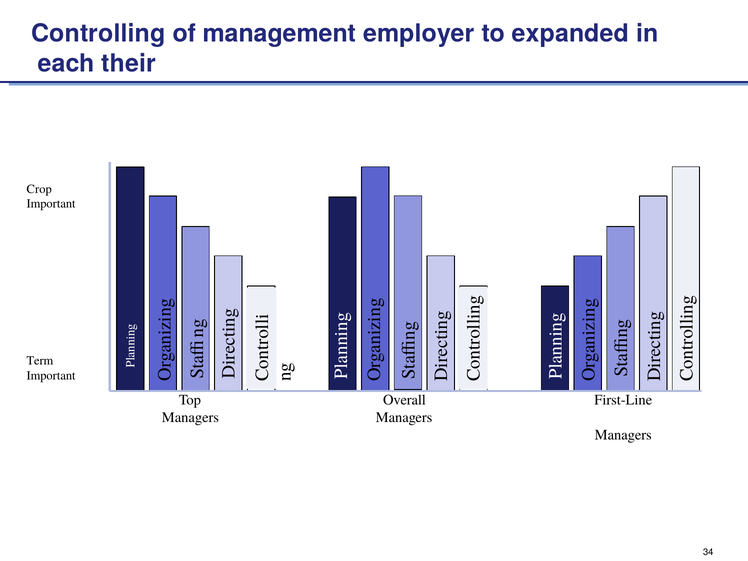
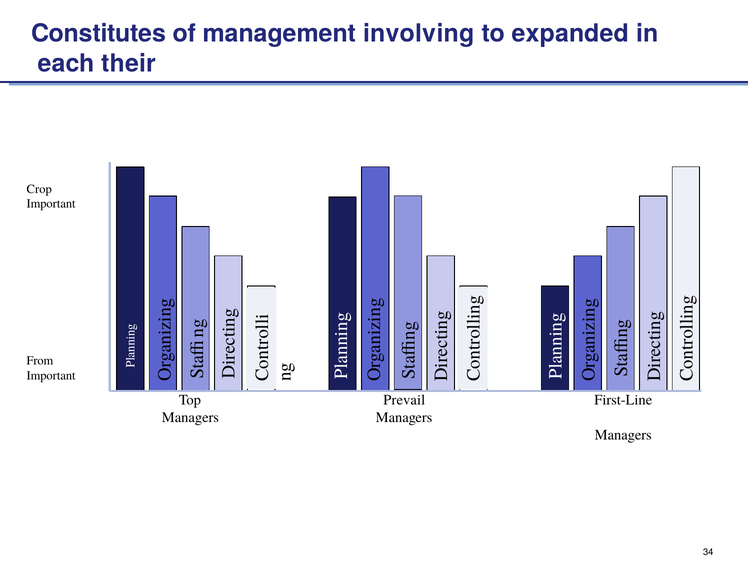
Controlling: Controlling -> Constitutes
employer: employer -> involving
Term: Term -> From
Overall: Overall -> Prevail
